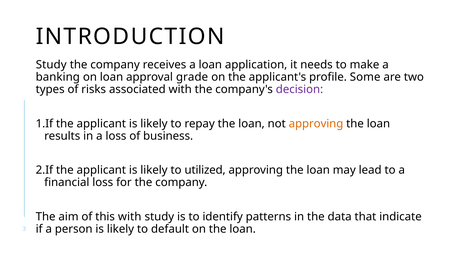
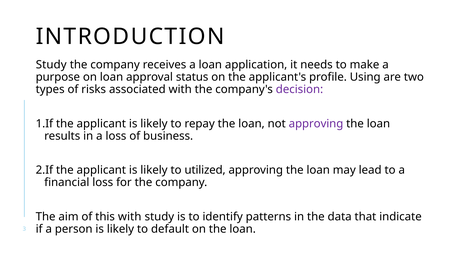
banking: banking -> purpose
grade: grade -> status
Some: Some -> Using
approving at (316, 124) colour: orange -> purple
